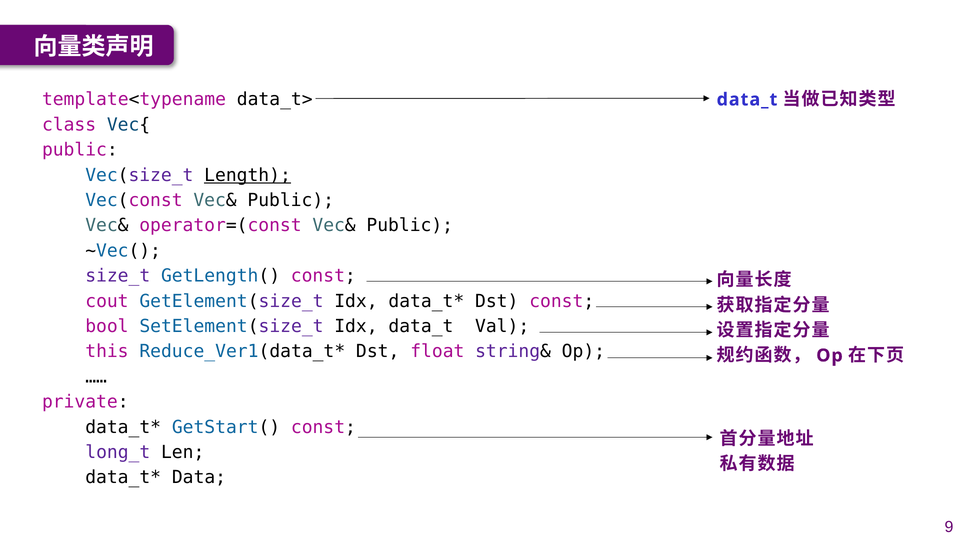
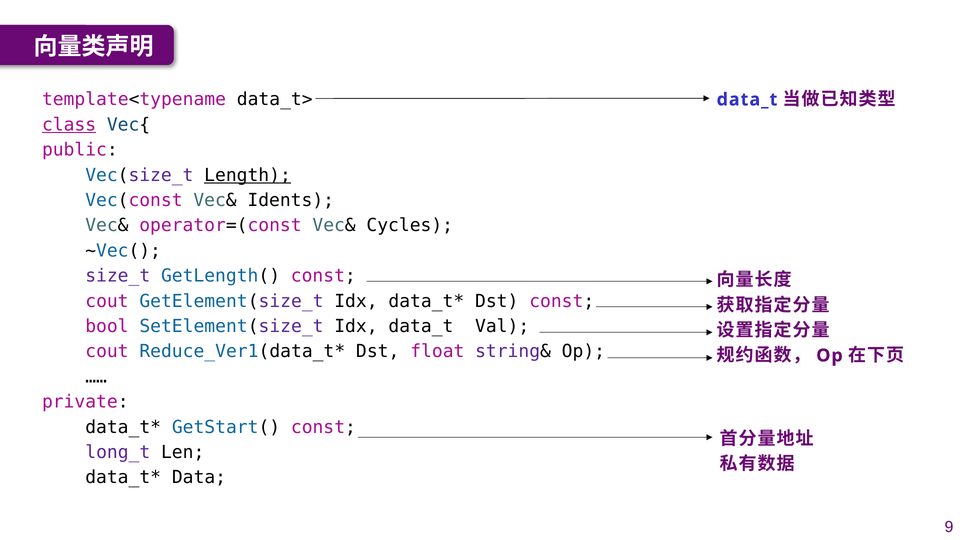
class underline: none -> present
Vec(const Vec& Public: Public -> Idents
operator=(const Vec& Public: Public -> Cycles
this at (107, 352): this -> cout
